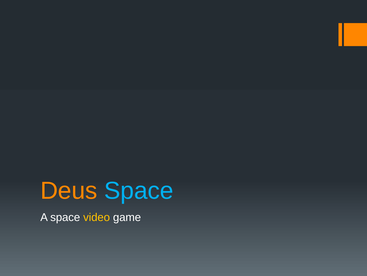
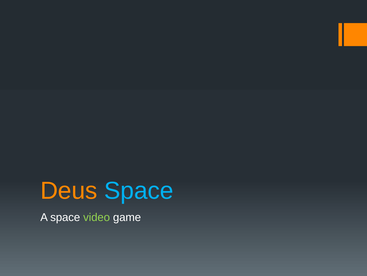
video colour: yellow -> light green
